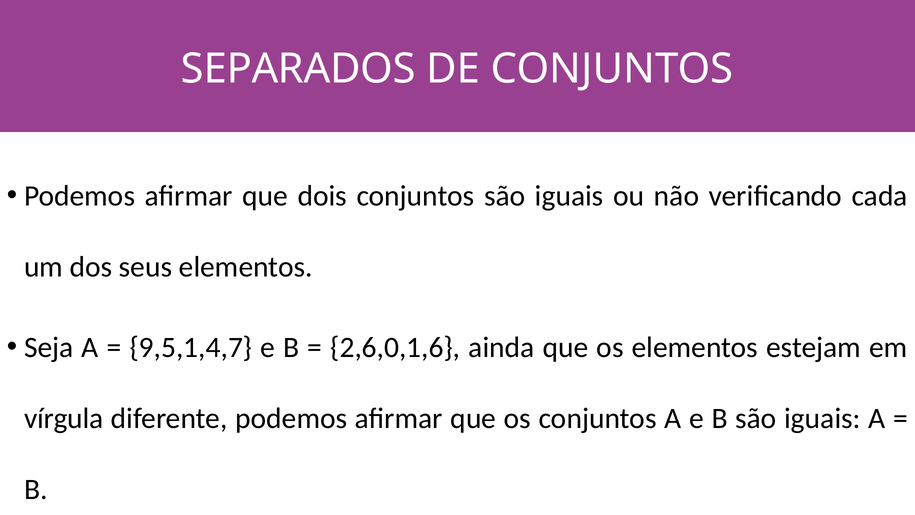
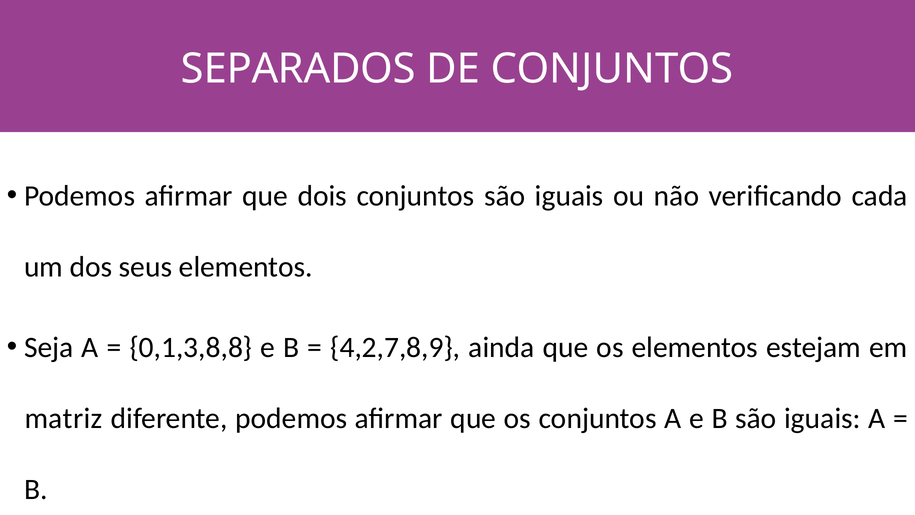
9,5,1,4,7: 9,5,1,4,7 -> 0,1,3,8,8
2,6,0,1,6: 2,6,0,1,6 -> 4,2,7,8,9
vírgula: vírgula -> matriz
